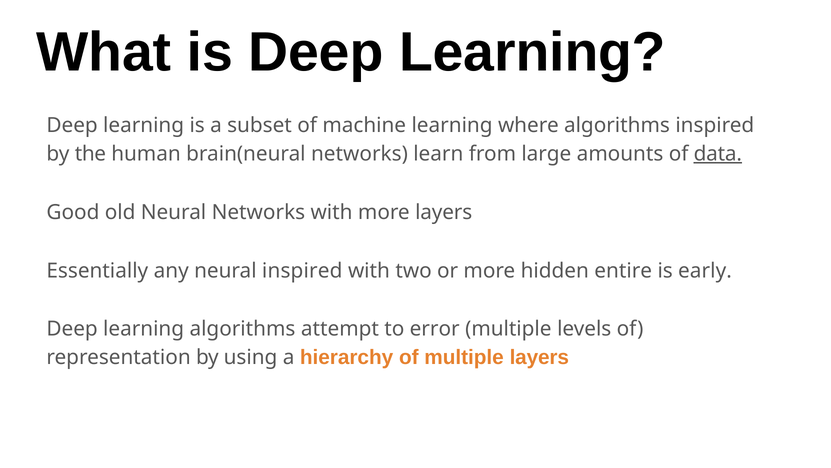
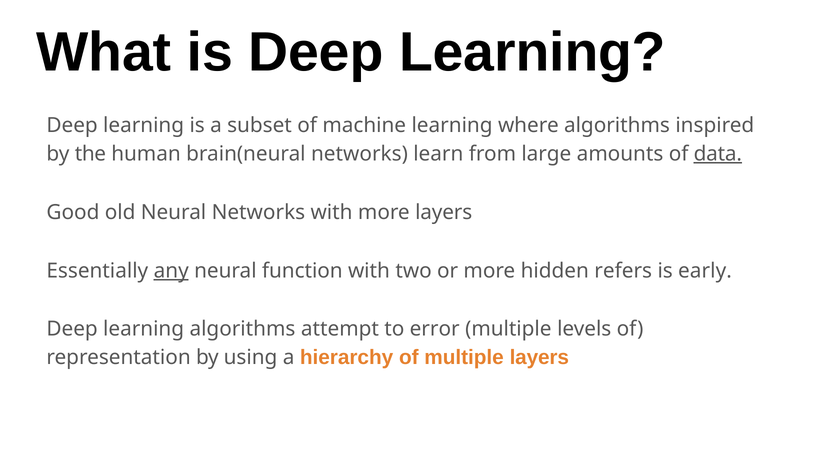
any underline: none -> present
neural inspired: inspired -> function
entire: entire -> refers
